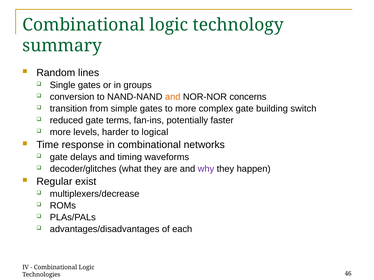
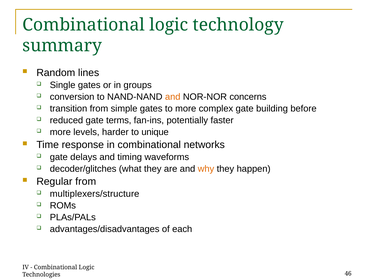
switch: switch -> before
logical: logical -> unique
why colour: purple -> orange
Regular exist: exist -> from
multiplexers/decrease: multiplexers/decrease -> multiplexers/structure
